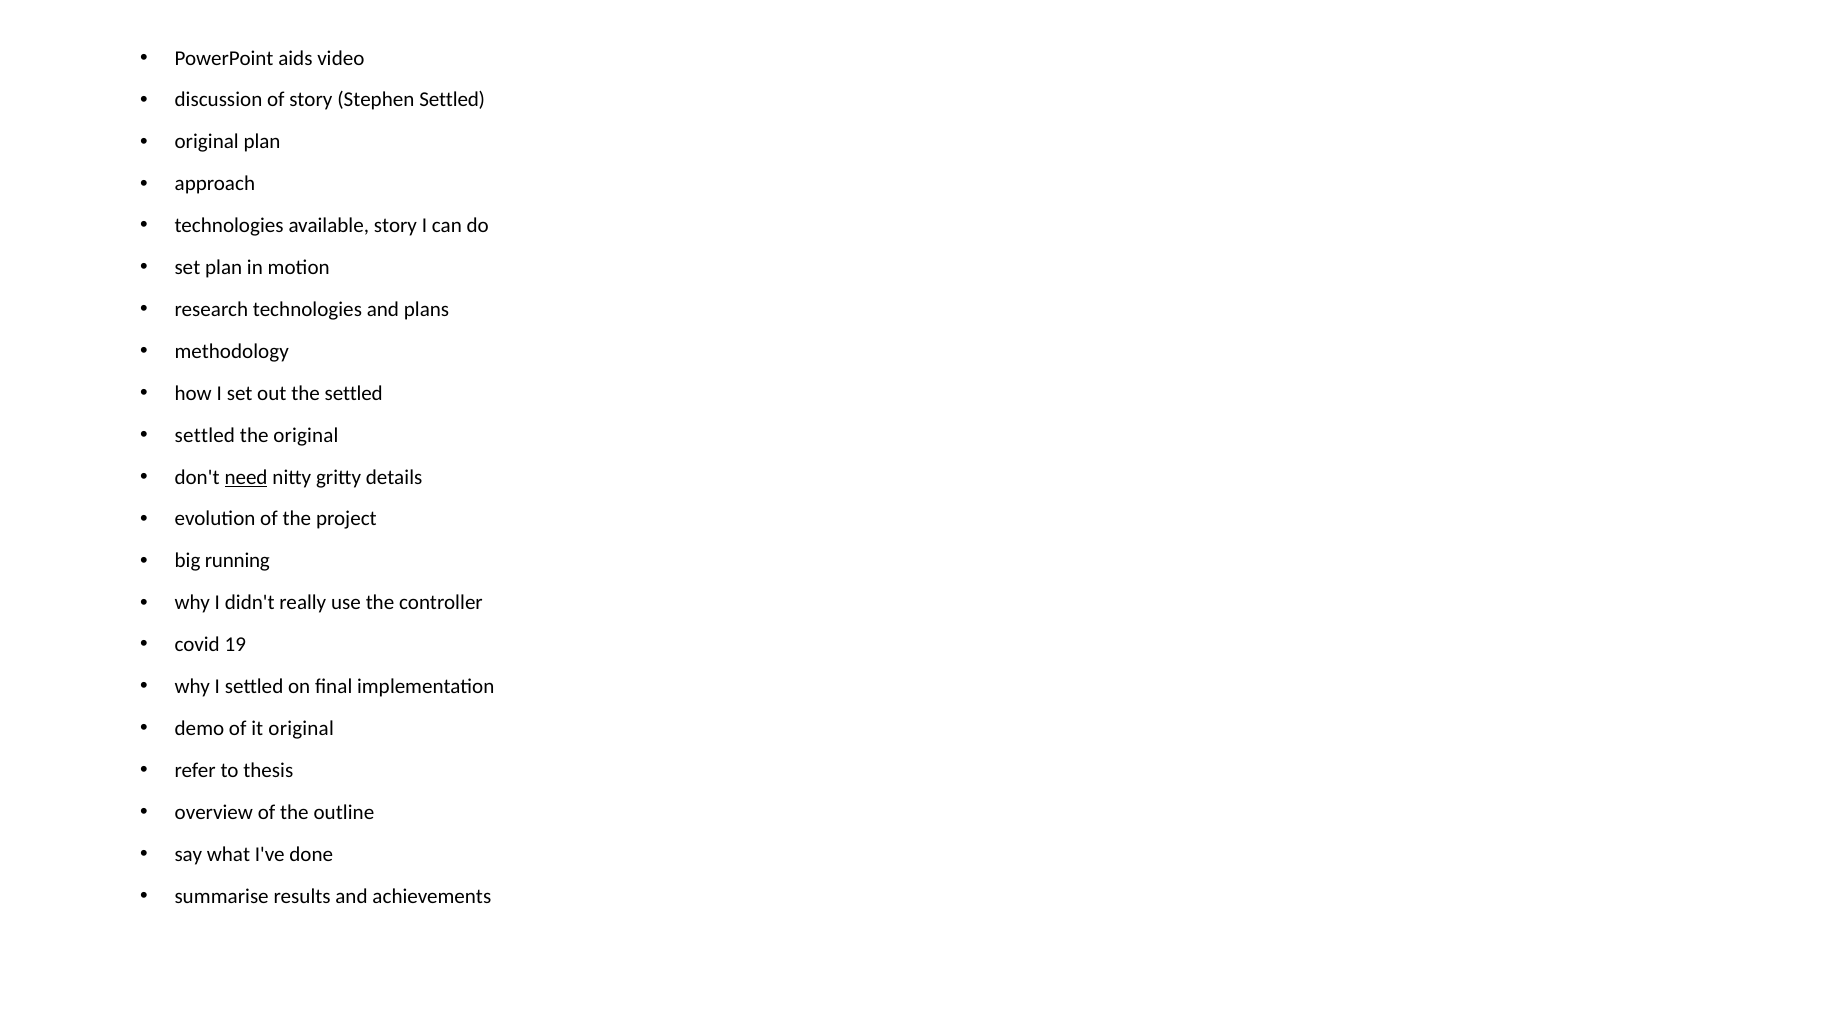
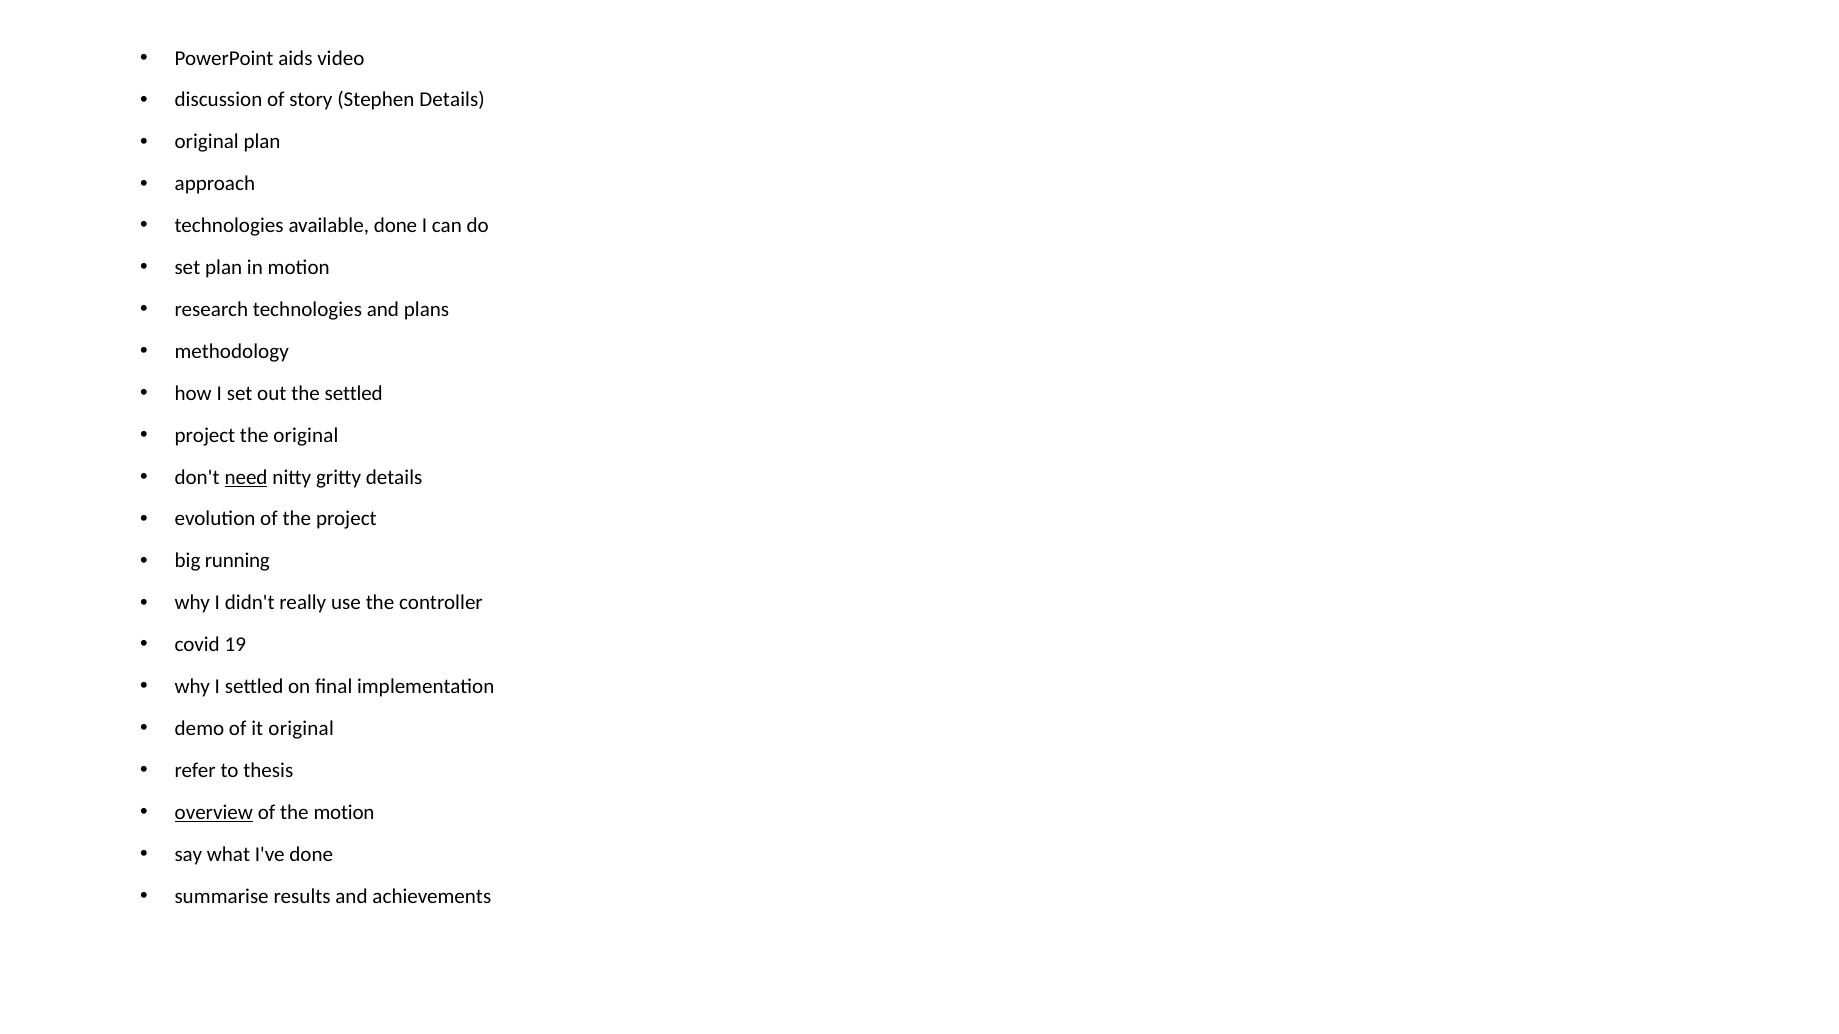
Stephen Settled: Settled -> Details
available story: story -> done
settled at (205, 435): settled -> project
overview underline: none -> present
the outline: outline -> motion
